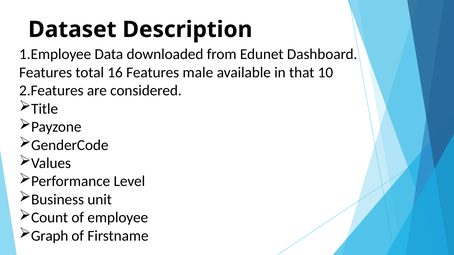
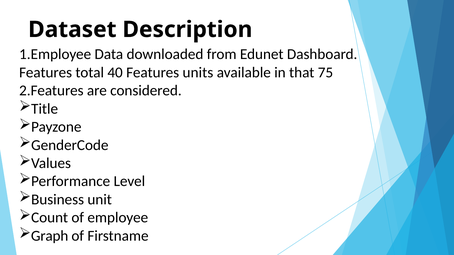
16: 16 -> 40
male: male -> units
10: 10 -> 75
